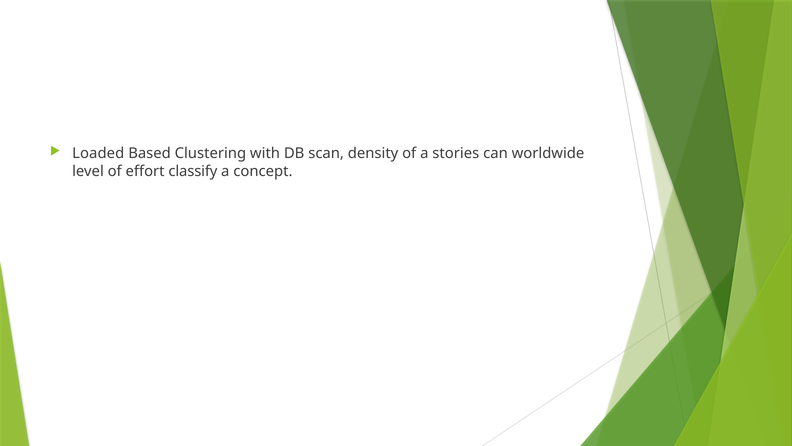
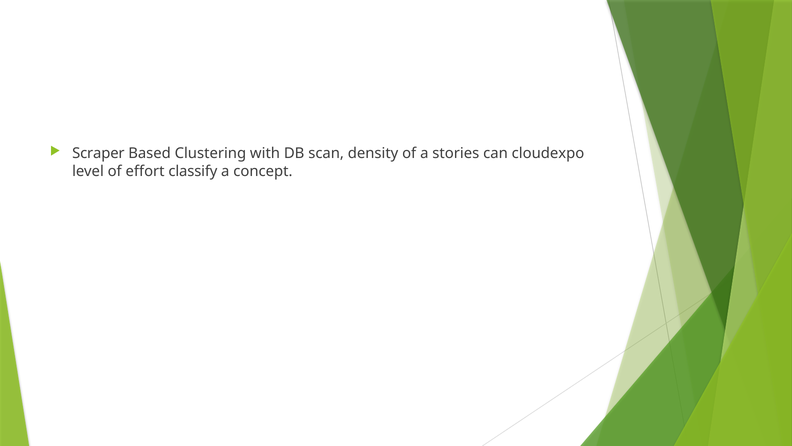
Loaded: Loaded -> Scraper
worldwide: worldwide -> cloudexpo
